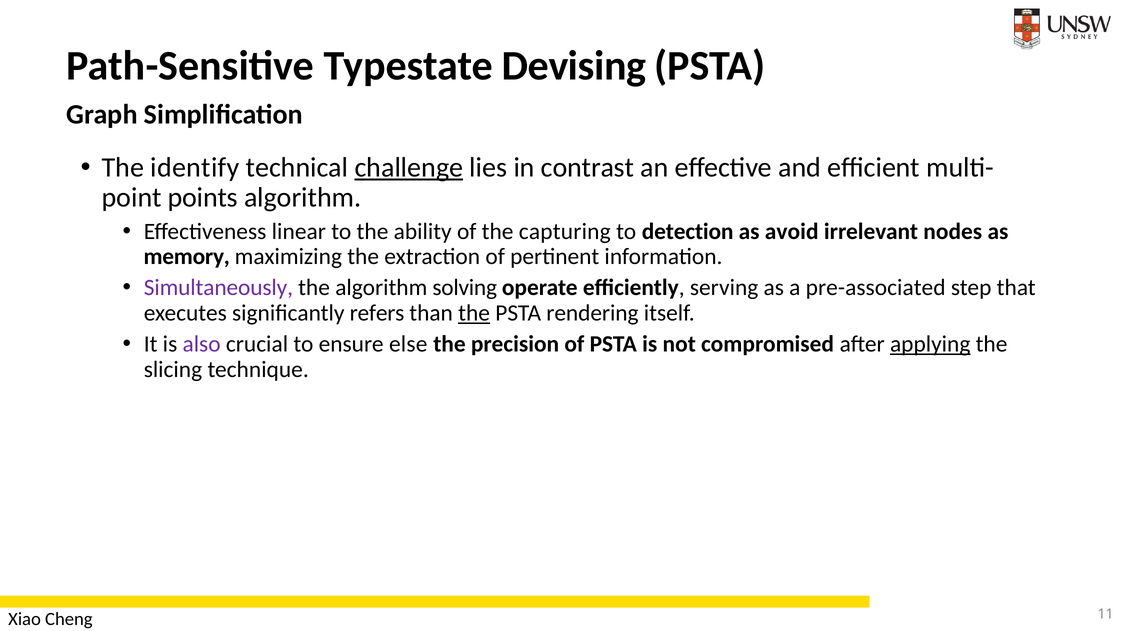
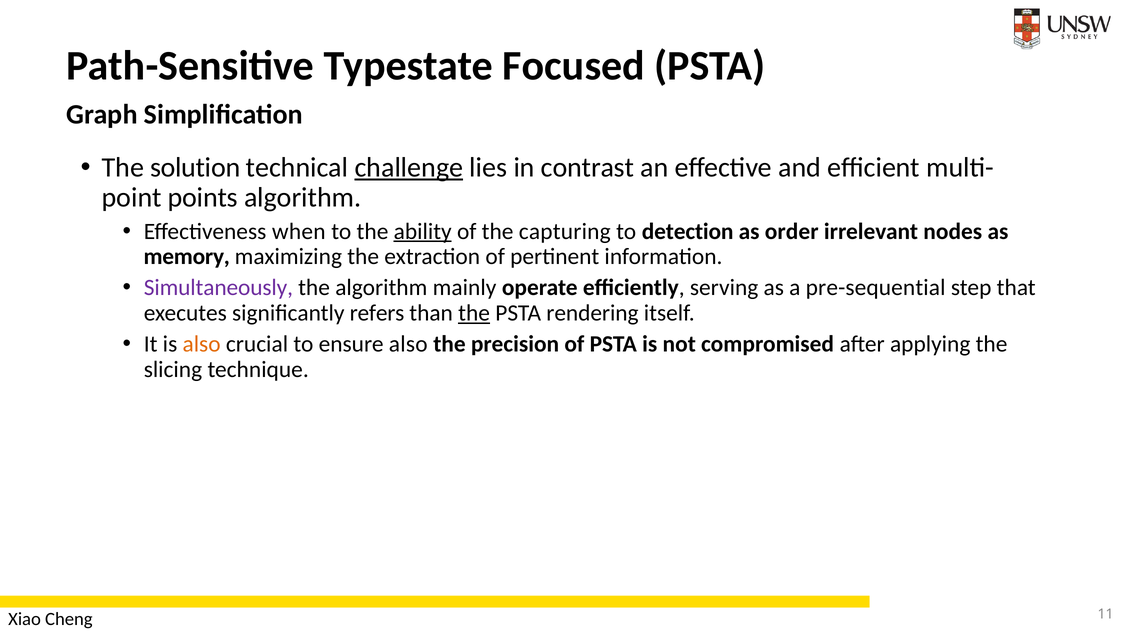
Devising: Devising -> Focused
identify: identify -> solution
linear: linear -> when
ability underline: none -> present
avoid: avoid -> order
solving: solving -> mainly
pre-associated: pre-associated -> pre-sequential
also at (202, 344) colour: purple -> orange
ensure else: else -> also
applying underline: present -> none
